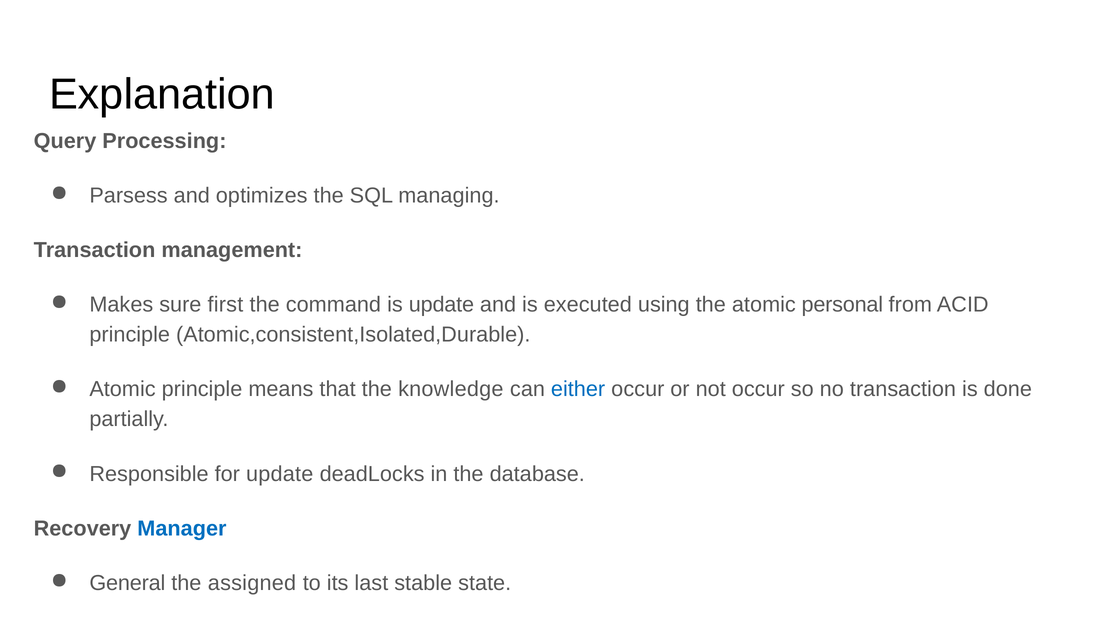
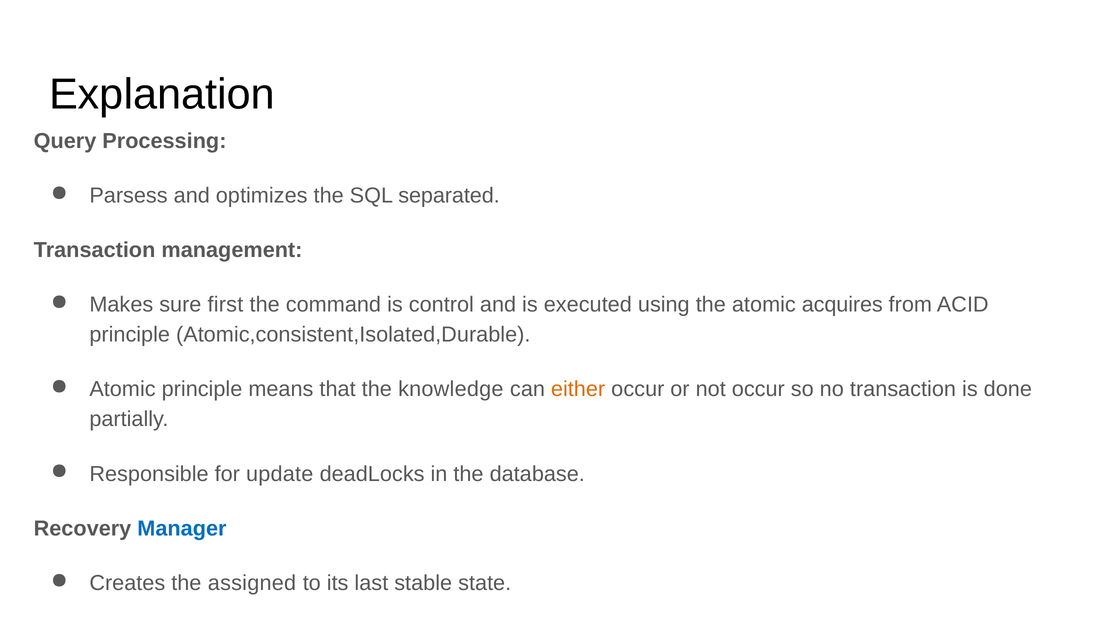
managing: managing -> separated
is update: update -> control
personal: personal -> acquires
either colour: blue -> orange
General: General -> Creates
